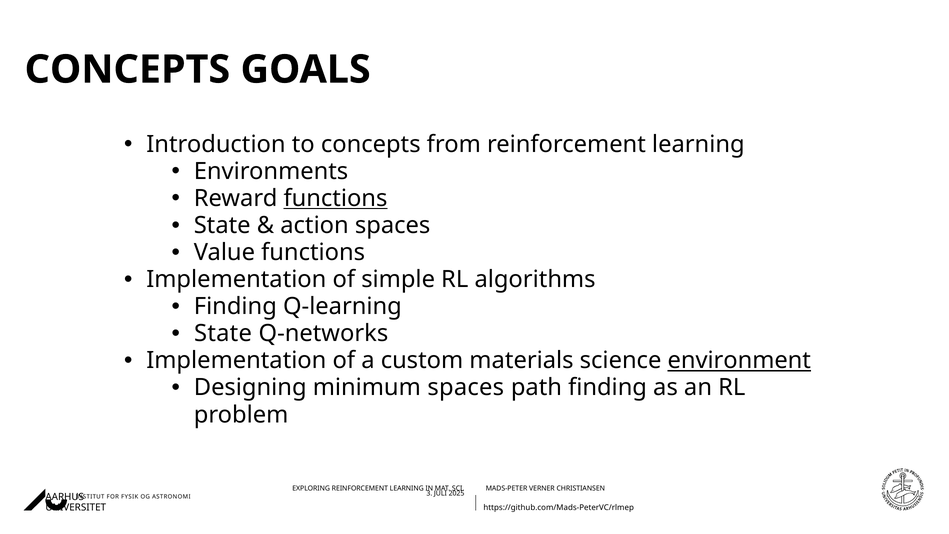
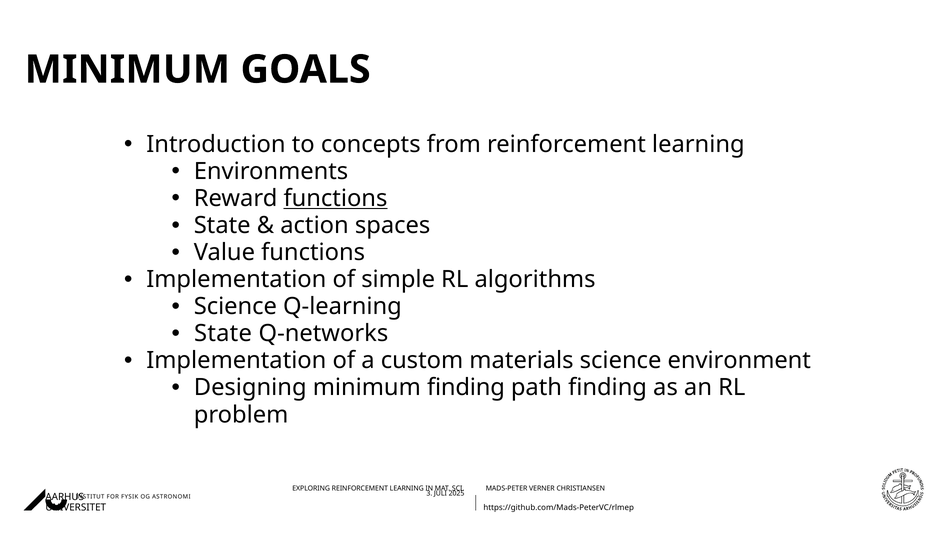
CONCEPTS at (127, 70): CONCEPTS -> MINIMUM
Finding at (235, 306): Finding -> Science
environment underline: present -> none
minimum spaces: spaces -> finding
